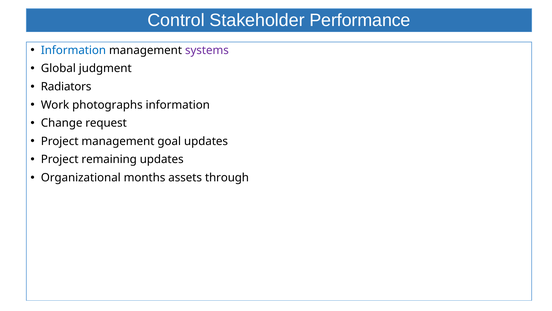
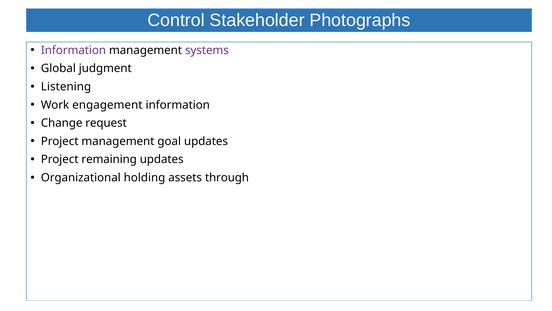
Performance: Performance -> Photographs
Information at (73, 50) colour: blue -> purple
Radiators: Radiators -> Listening
photographs: photographs -> engagement
months: months -> holding
